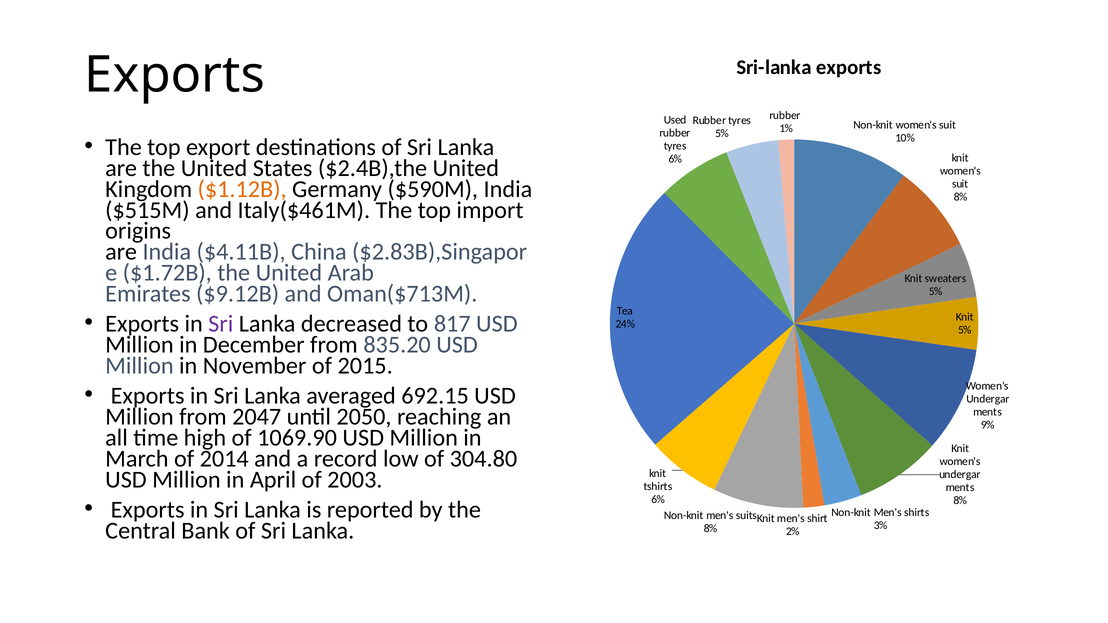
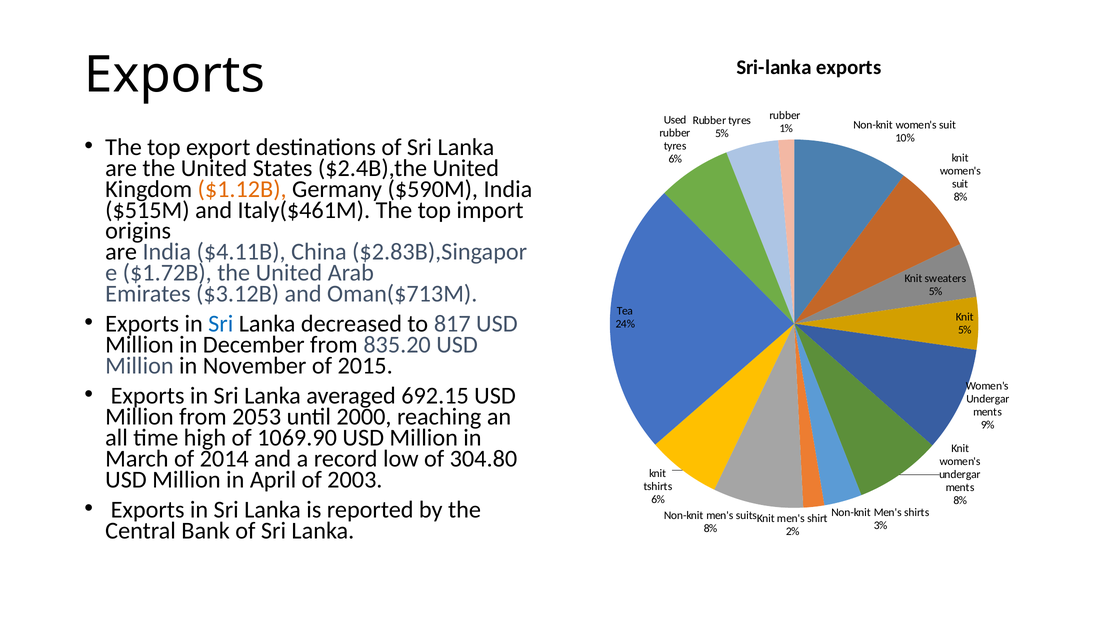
$9.12B: $9.12B -> $3.12B
Sri at (221, 324) colour: purple -> blue
2047: 2047 -> 2053
2050: 2050 -> 2000
